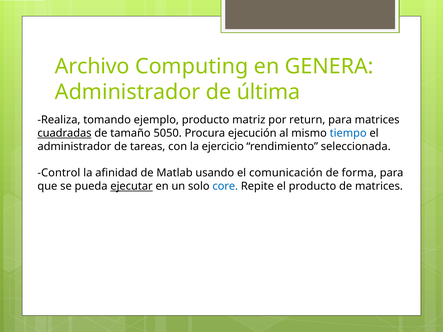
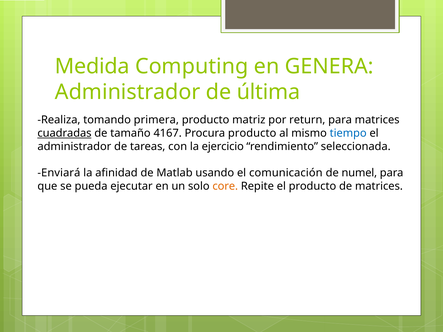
Archivo: Archivo -> Medida
ejemplo: ejemplo -> primera
5050: 5050 -> 4167
Procura ejecución: ejecución -> producto
Control: Control -> Enviará
forma: forma -> numel
ejecutar underline: present -> none
core colour: blue -> orange
